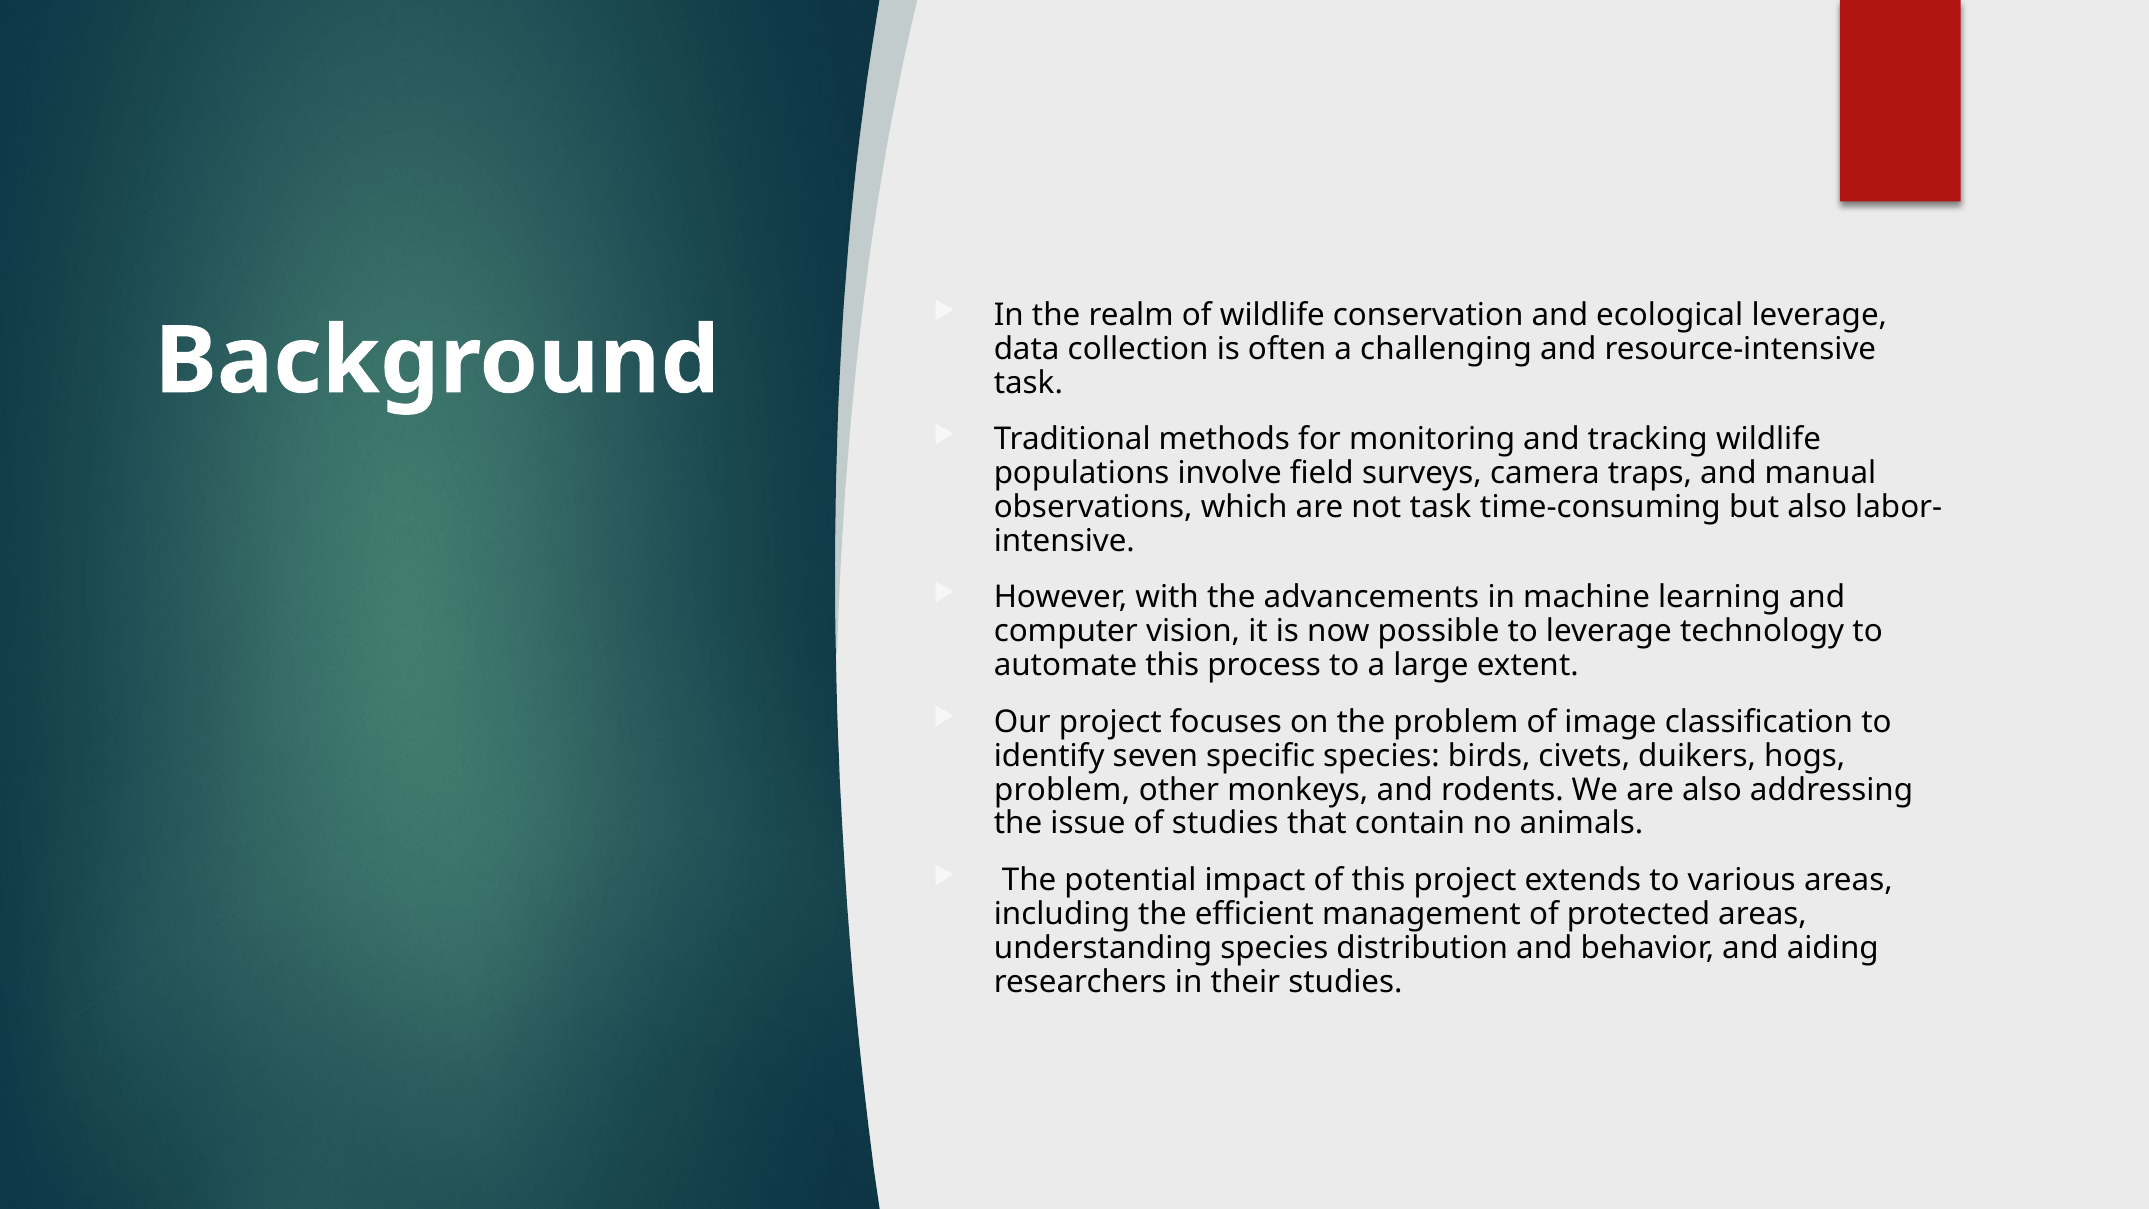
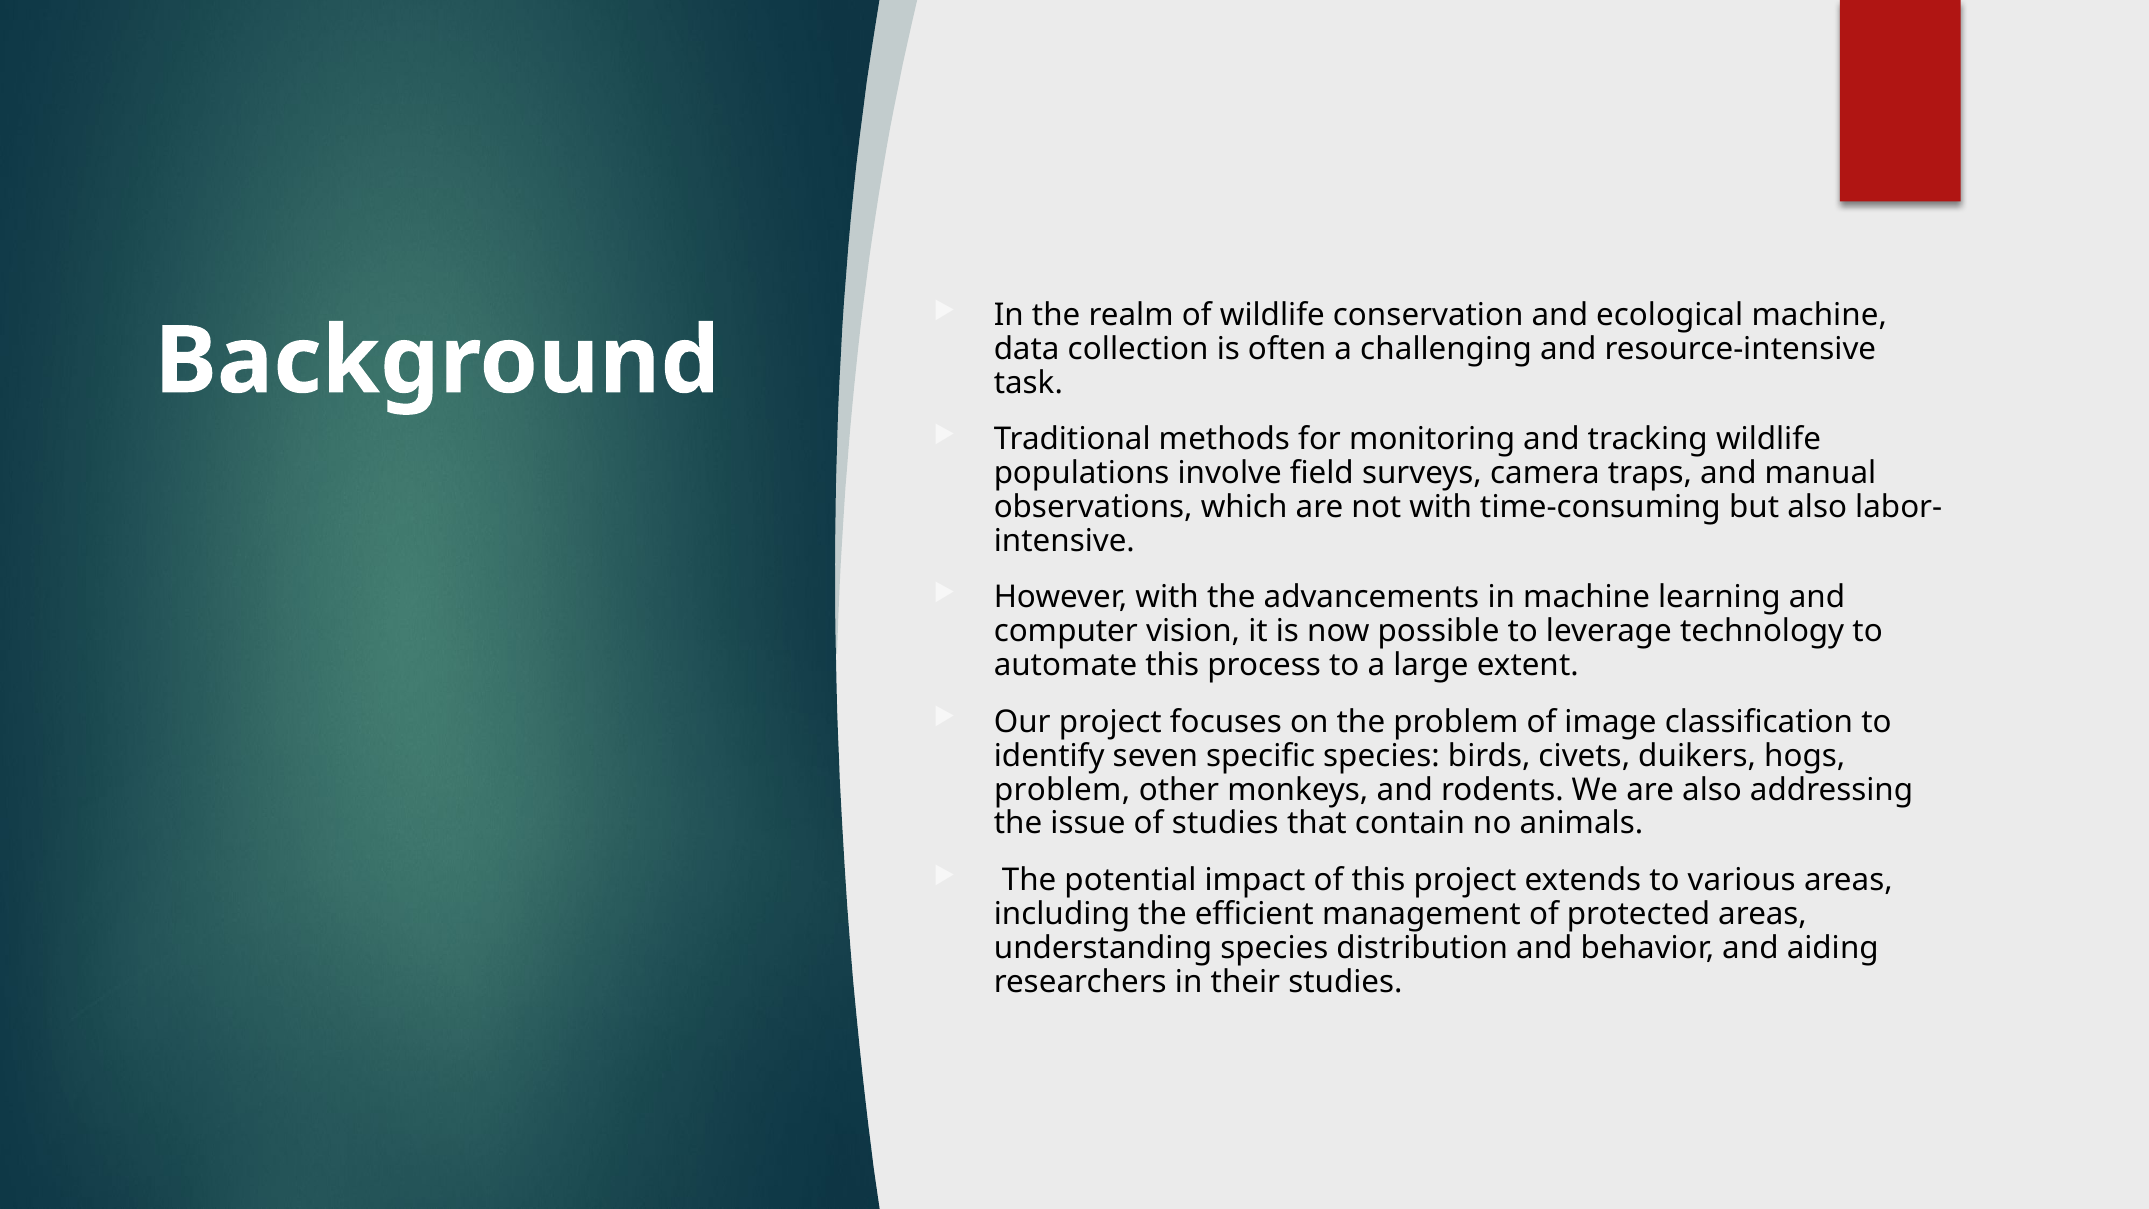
ecological leverage: leverage -> machine
not task: task -> with
